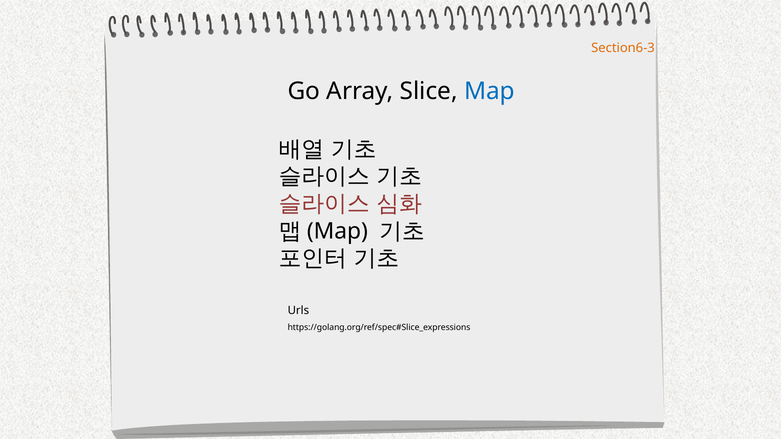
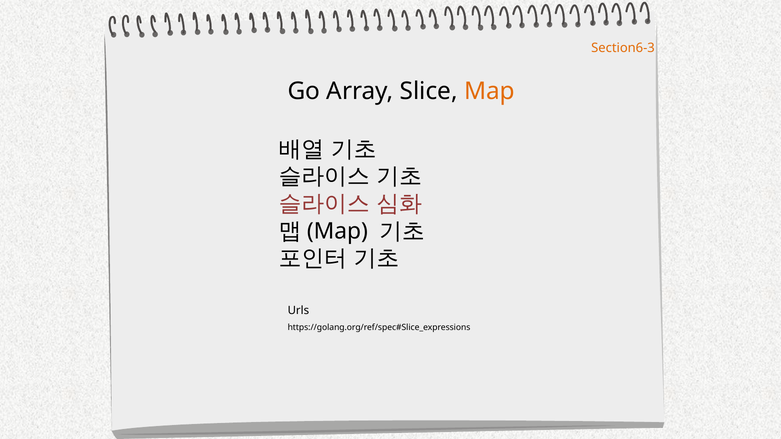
Map at (489, 91) colour: blue -> orange
